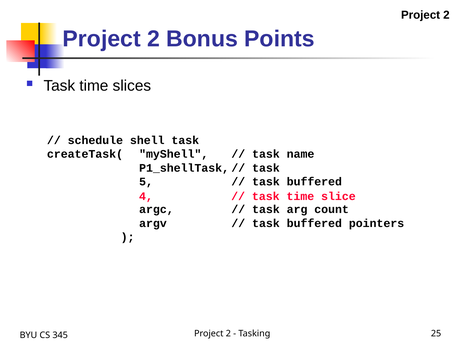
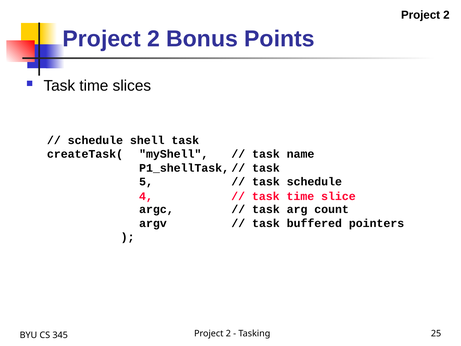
buffered at (314, 182): buffered -> schedule
